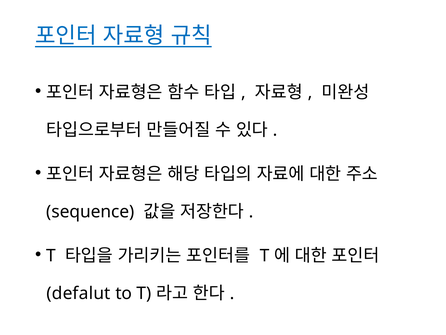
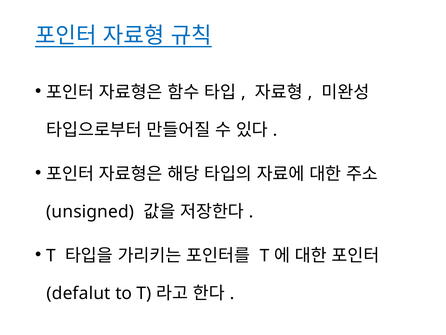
sequence: sequence -> unsigned
